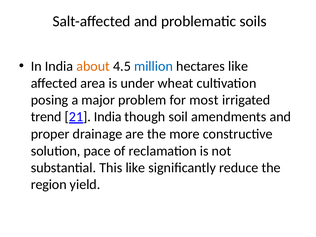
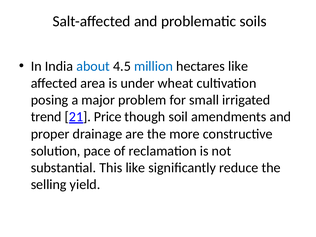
about colour: orange -> blue
most: most -> small
21 India: India -> Price
region: region -> selling
